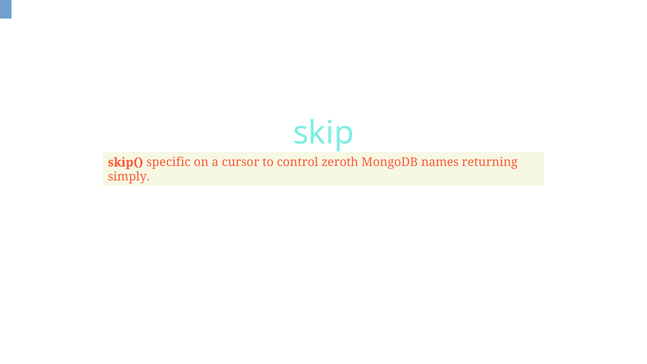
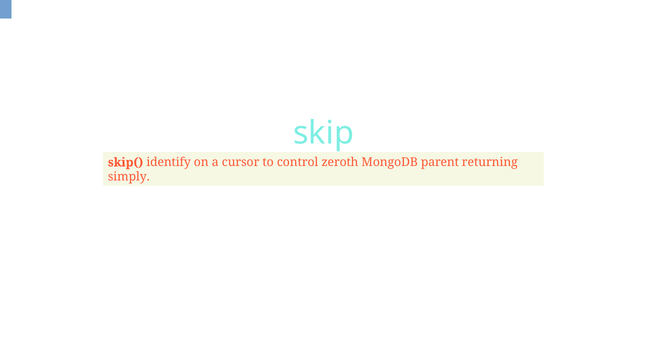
specific: specific -> identify
names: names -> parent
